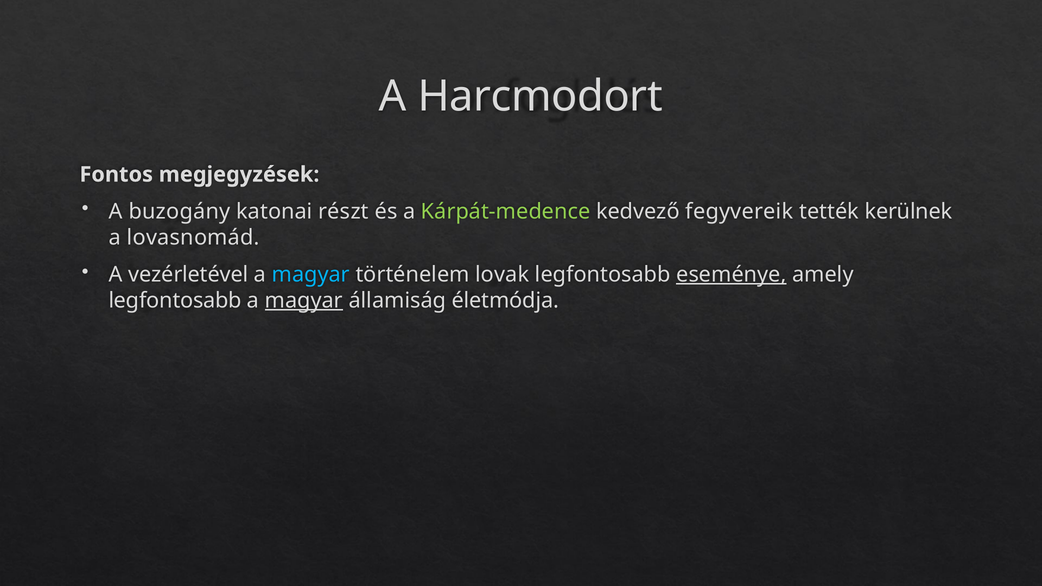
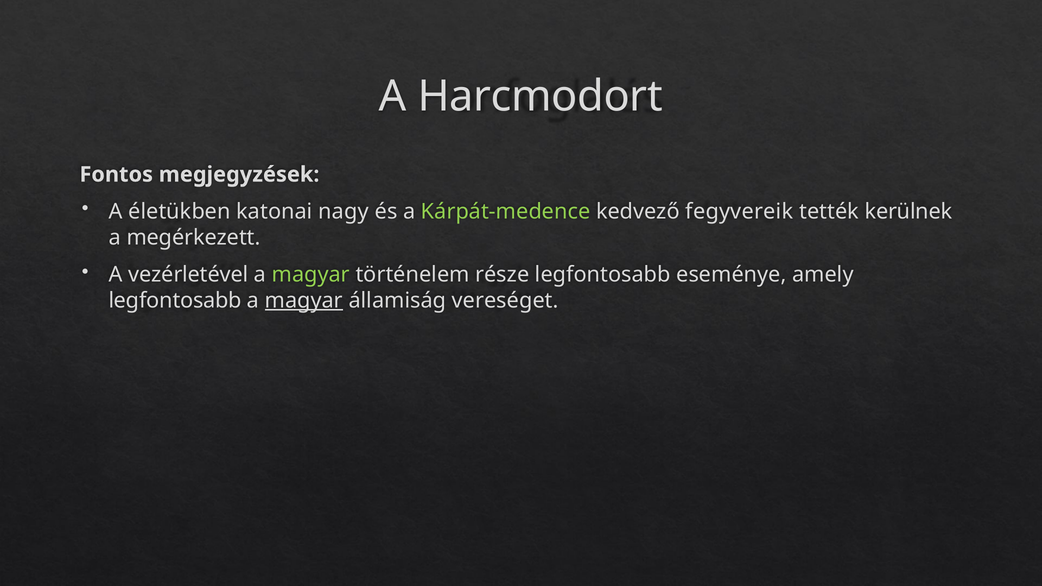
buzogány: buzogány -> életükben
részt: részt -> nagy
lovasnomád: lovasnomád -> megérkezett
magyar at (311, 275) colour: light blue -> light green
lovak: lovak -> része
eseménye underline: present -> none
életmódja: életmódja -> vereséget
